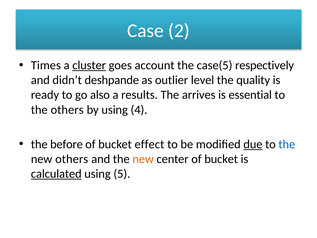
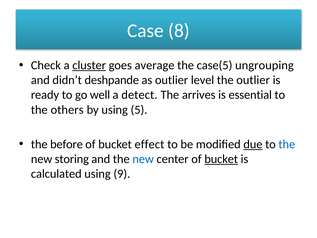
2: 2 -> 8
Times: Times -> Check
account: account -> average
respectively: respectively -> ungrouping
the quality: quality -> outlier
also: also -> well
results: results -> detect
4: 4 -> 5
new others: others -> storing
new at (143, 159) colour: orange -> blue
bucket at (221, 159) underline: none -> present
calculated underline: present -> none
5: 5 -> 9
